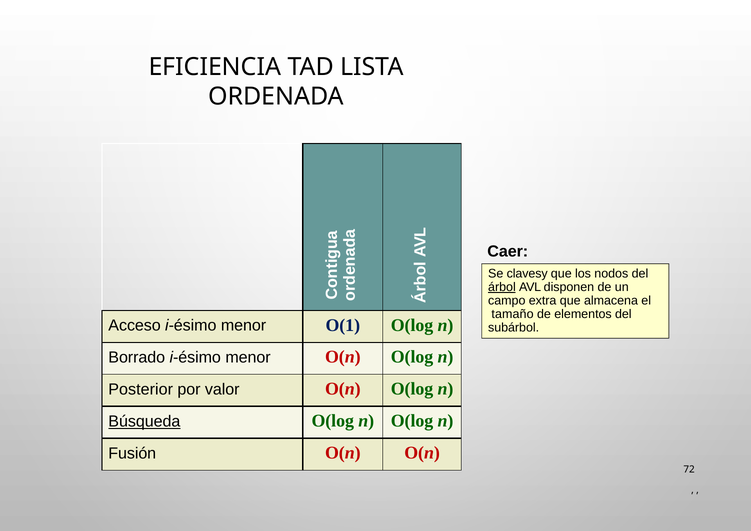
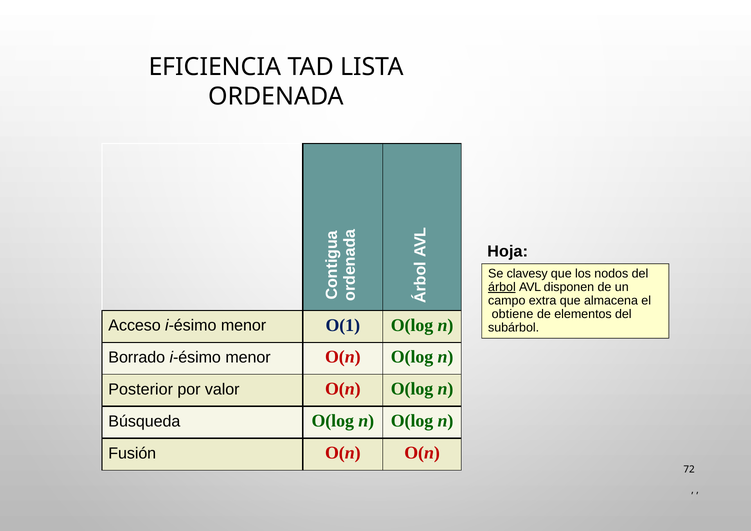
Caer: Caer -> Hoja
tamaño: tamaño -> obtiene
Búsqueda underline: present -> none
